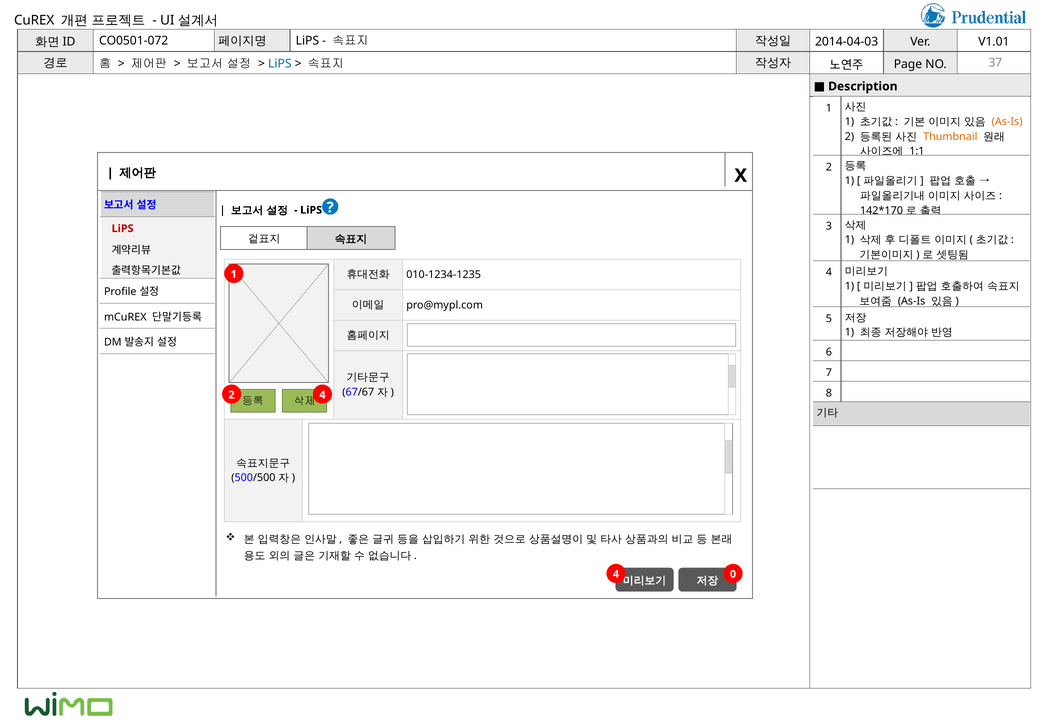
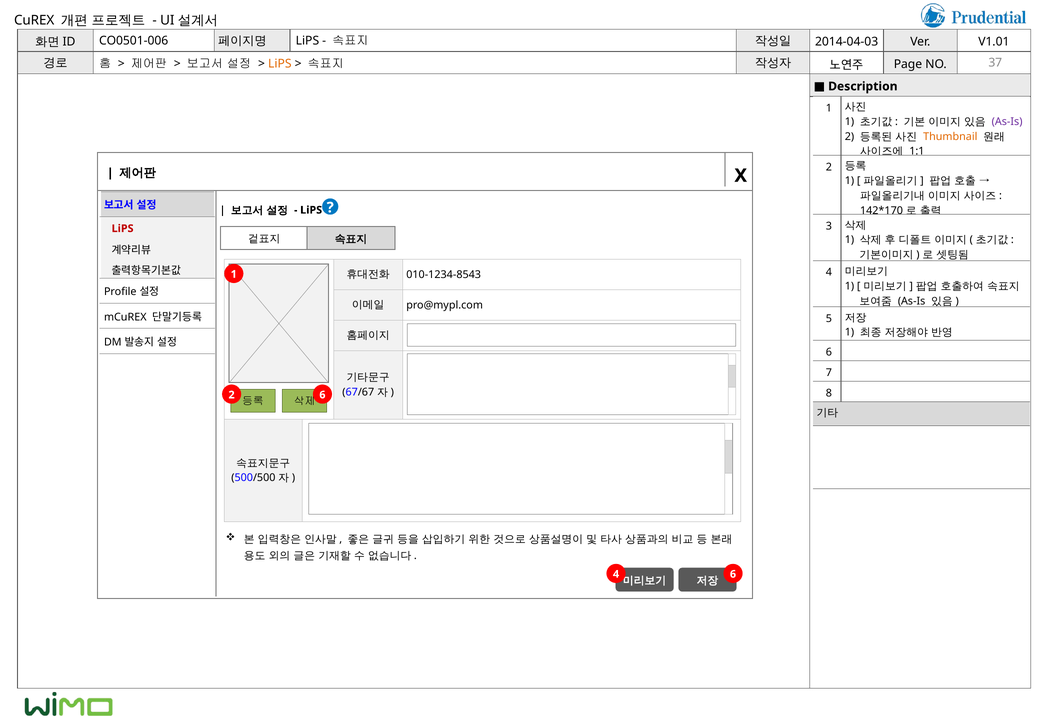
CO0501-072: CO0501-072 -> CO0501-006
LiPS at (280, 64) colour: blue -> orange
As-Is at (1007, 122) colour: orange -> purple
010-1234-1235: 010-1234-1235 -> 010-1234-8543
2 4: 4 -> 6
4 0: 0 -> 6
